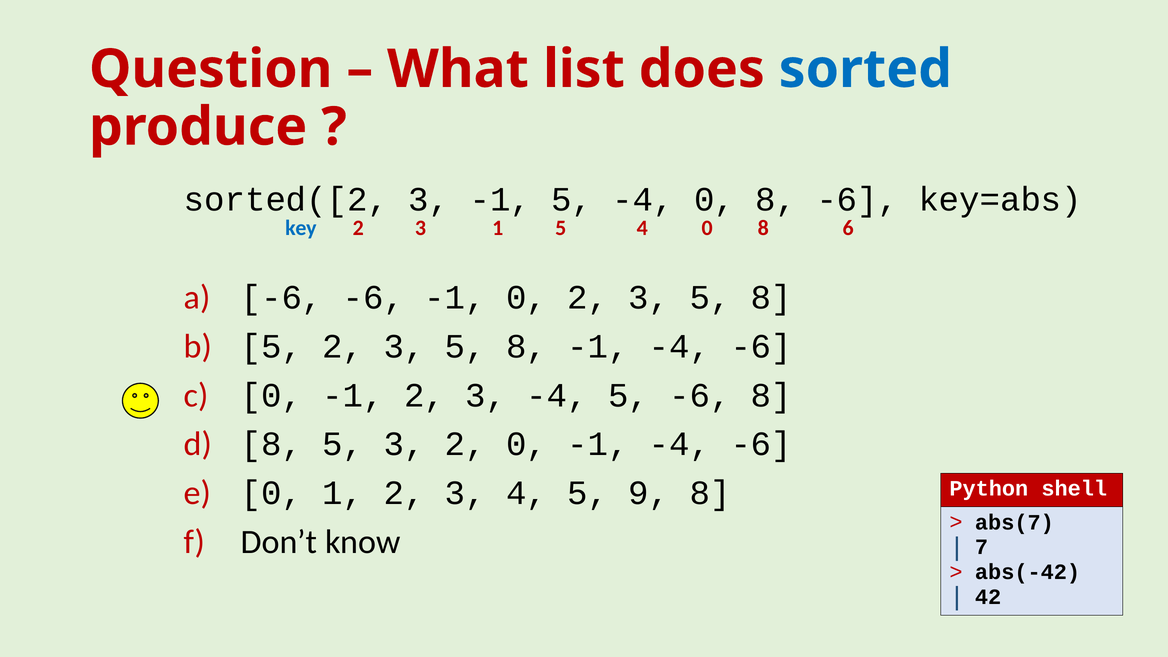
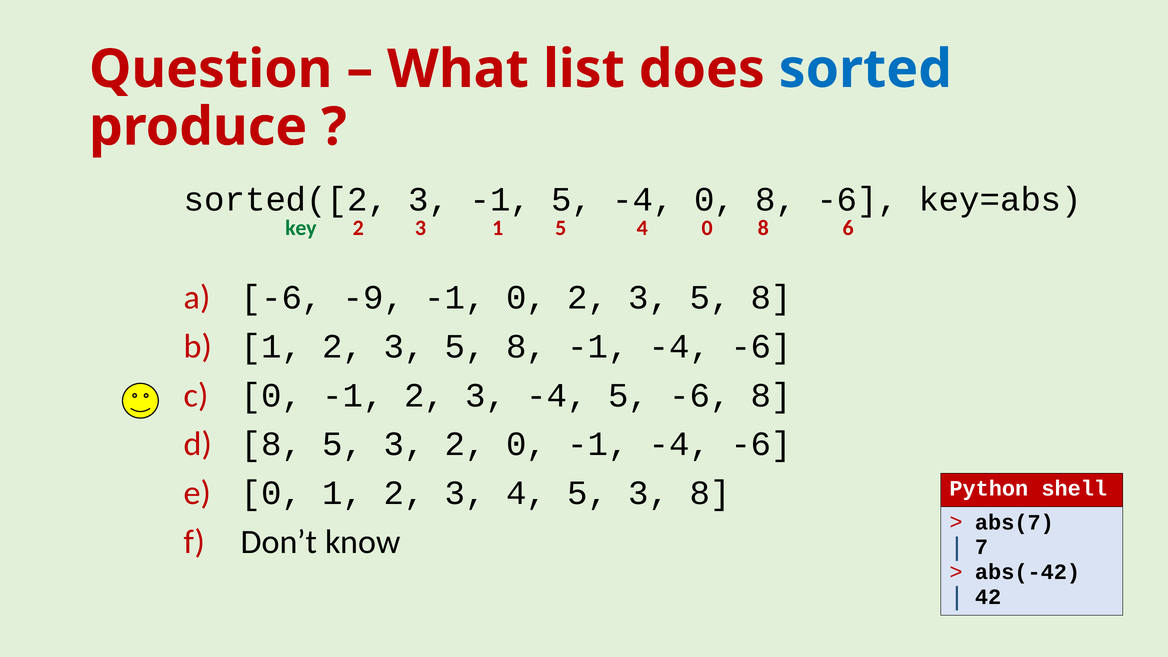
key colour: blue -> green
-6 -6: -6 -> -9
5 at (271, 346): 5 -> 1
4 5 9: 9 -> 3
